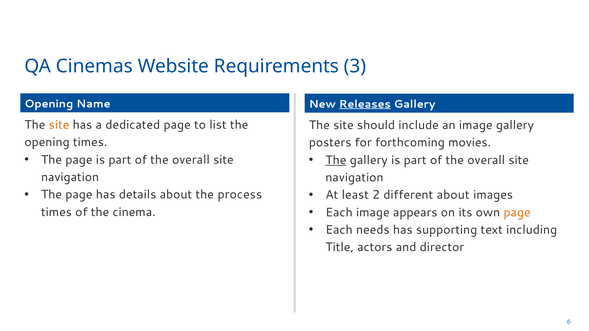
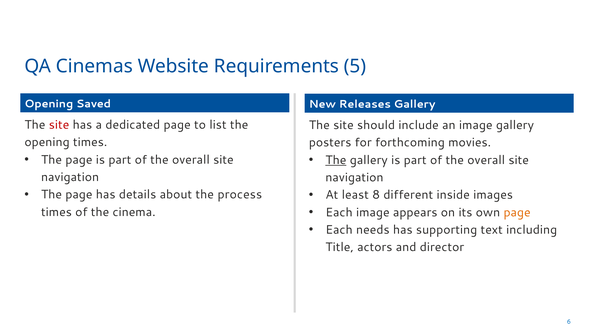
3: 3 -> 5
Name: Name -> Saved
Releases underline: present -> none
site at (59, 125) colour: orange -> red
2: 2 -> 8
different about: about -> inside
